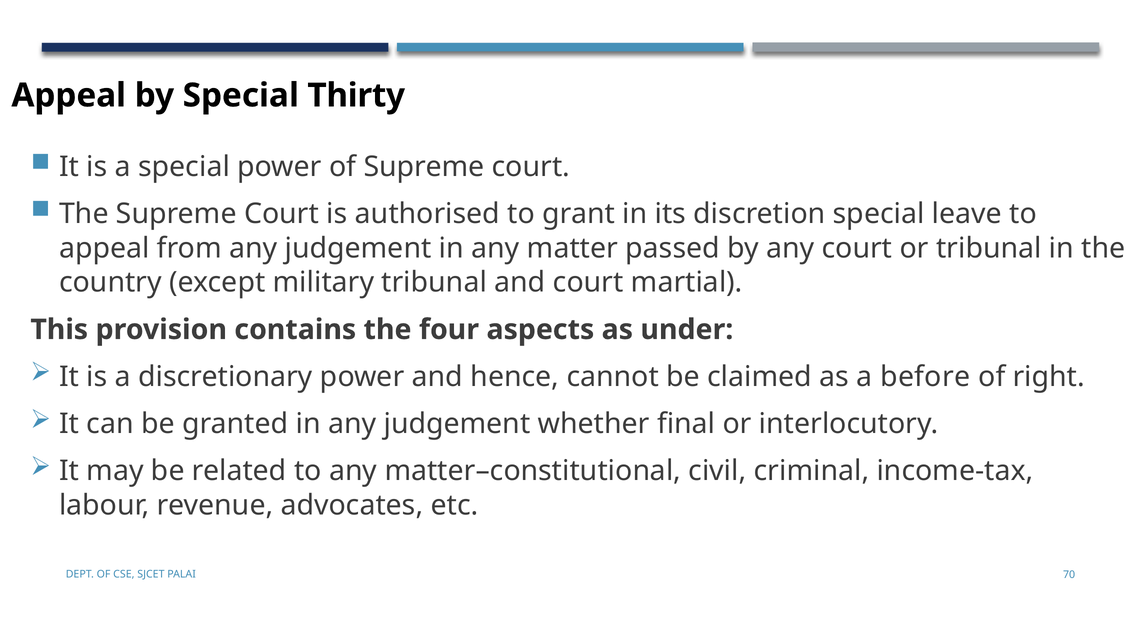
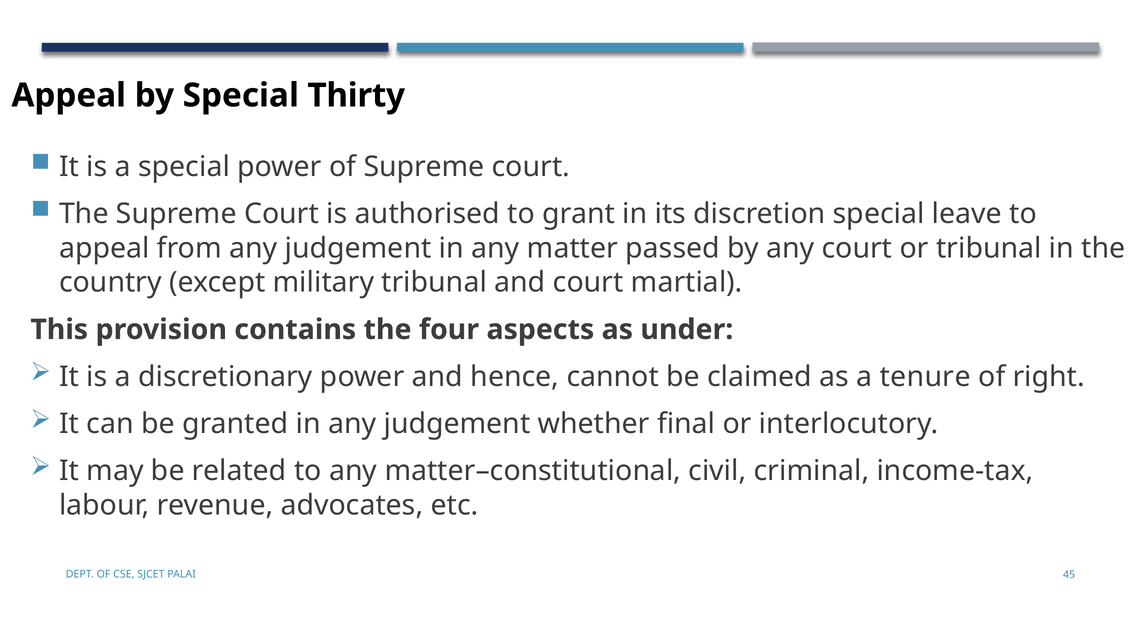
before: before -> tenure
70: 70 -> 45
